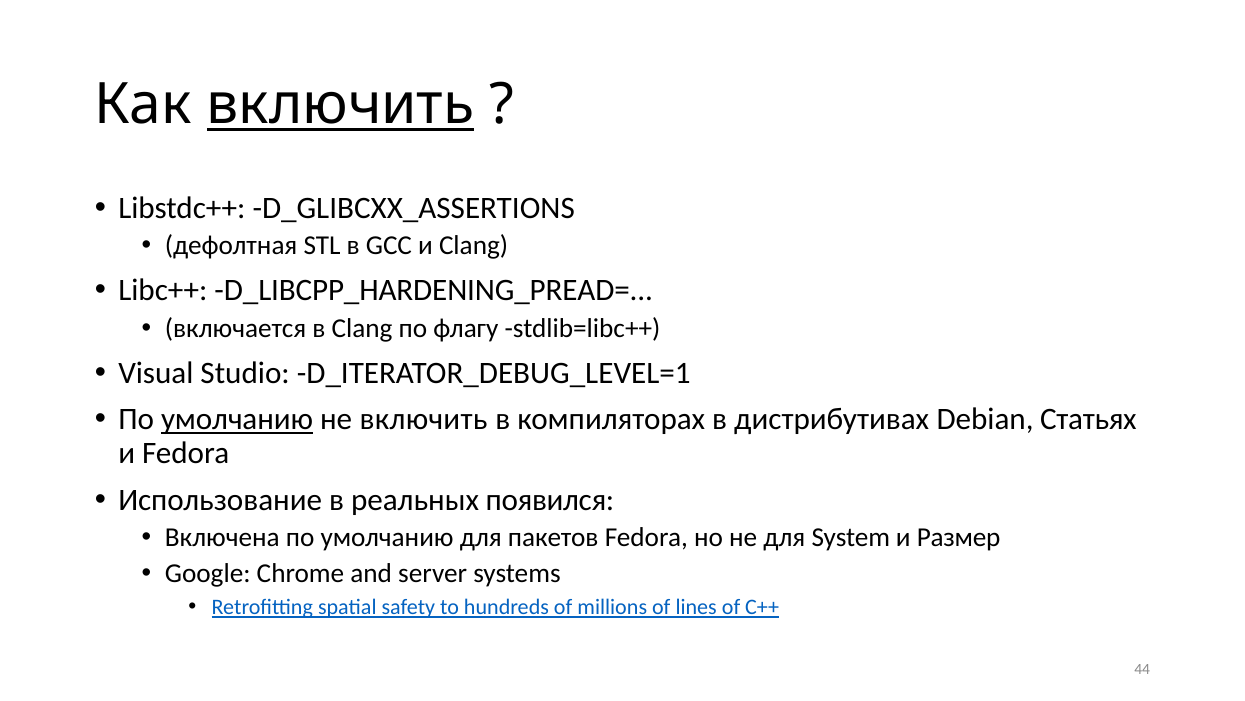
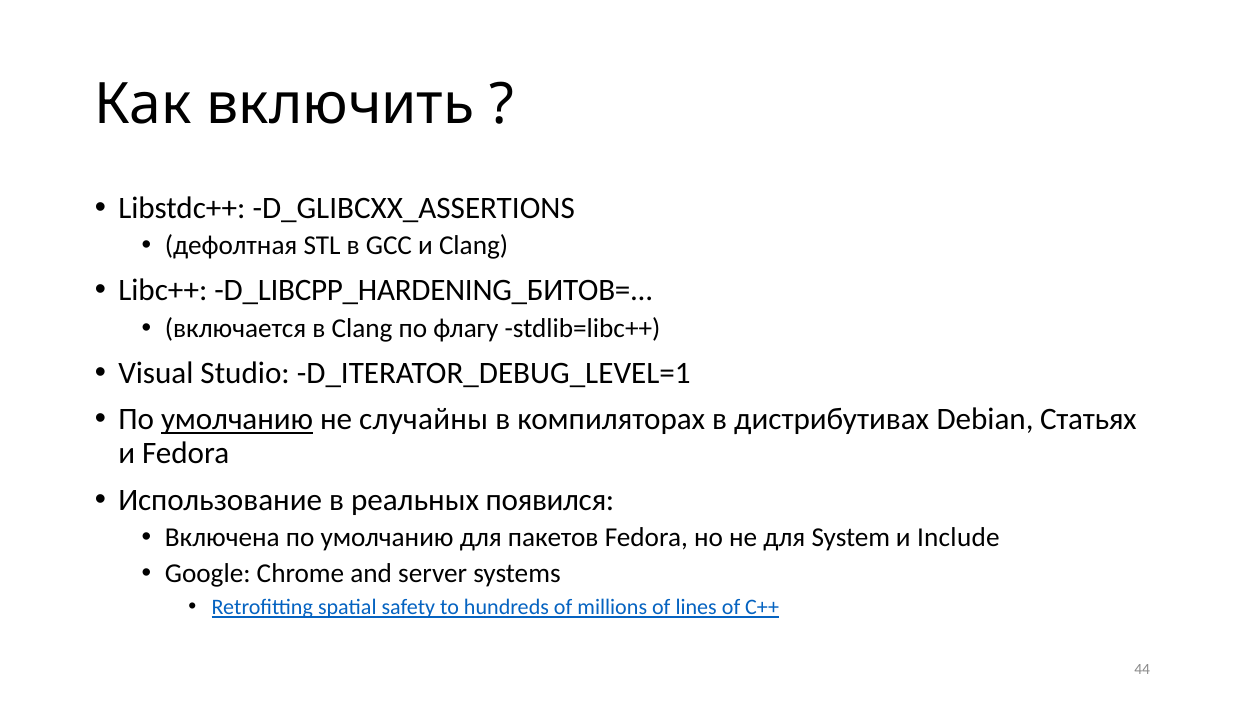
включить at (341, 105) underline: present -> none
D_LIBCPP_HARDENING_PREAD=: D_LIBCPP_HARDENING_PREAD= -> D_LIBCPP_HARDENING_БИТОВ=
не включить: включить -> случайны
Размер: Размер -> Include
